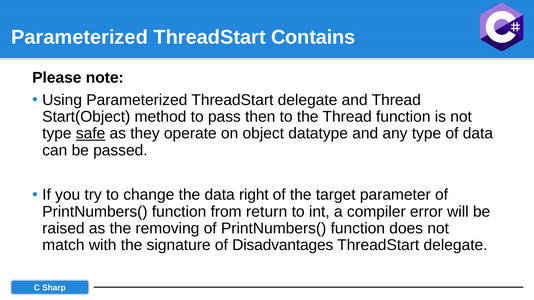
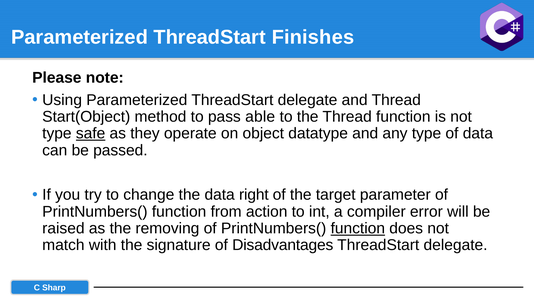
Contains: Contains -> Finishes
then: then -> able
return: return -> action
function at (358, 229) underline: none -> present
